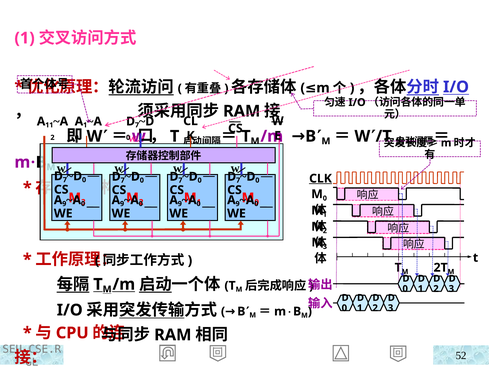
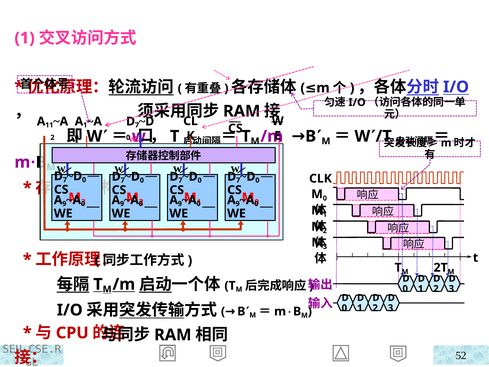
CLK underline: present -> none
